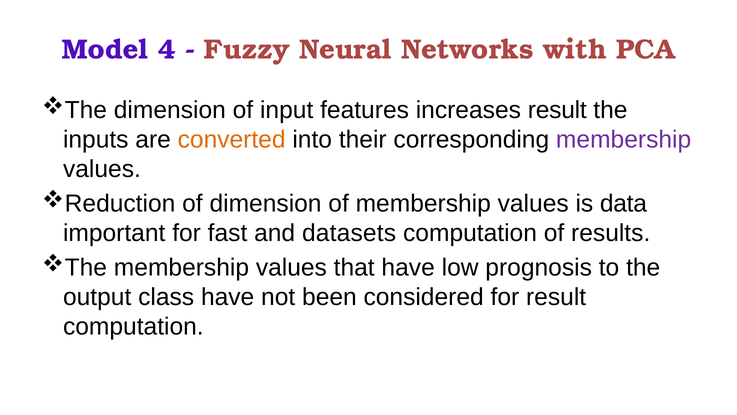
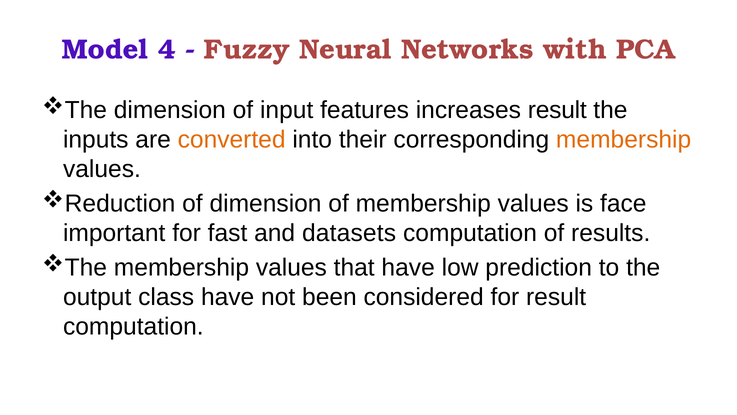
membership at (624, 140) colour: purple -> orange
data: data -> face
prognosis: prognosis -> prediction
